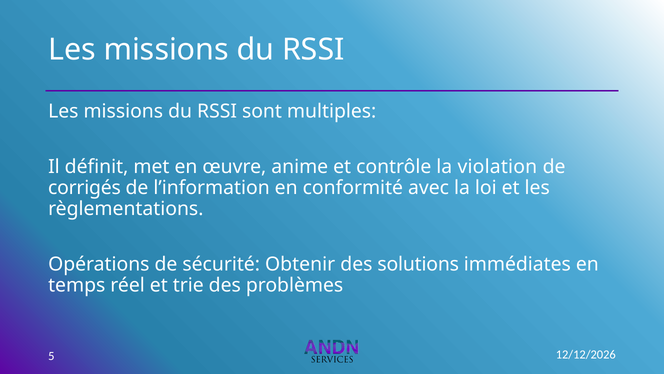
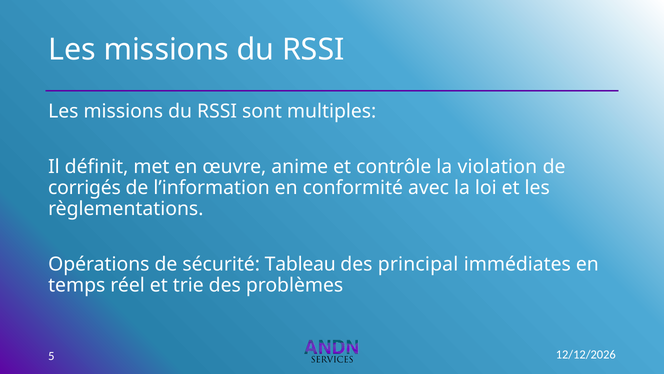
Obtenir: Obtenir -> Tableau
solutions: solutions -> principal
